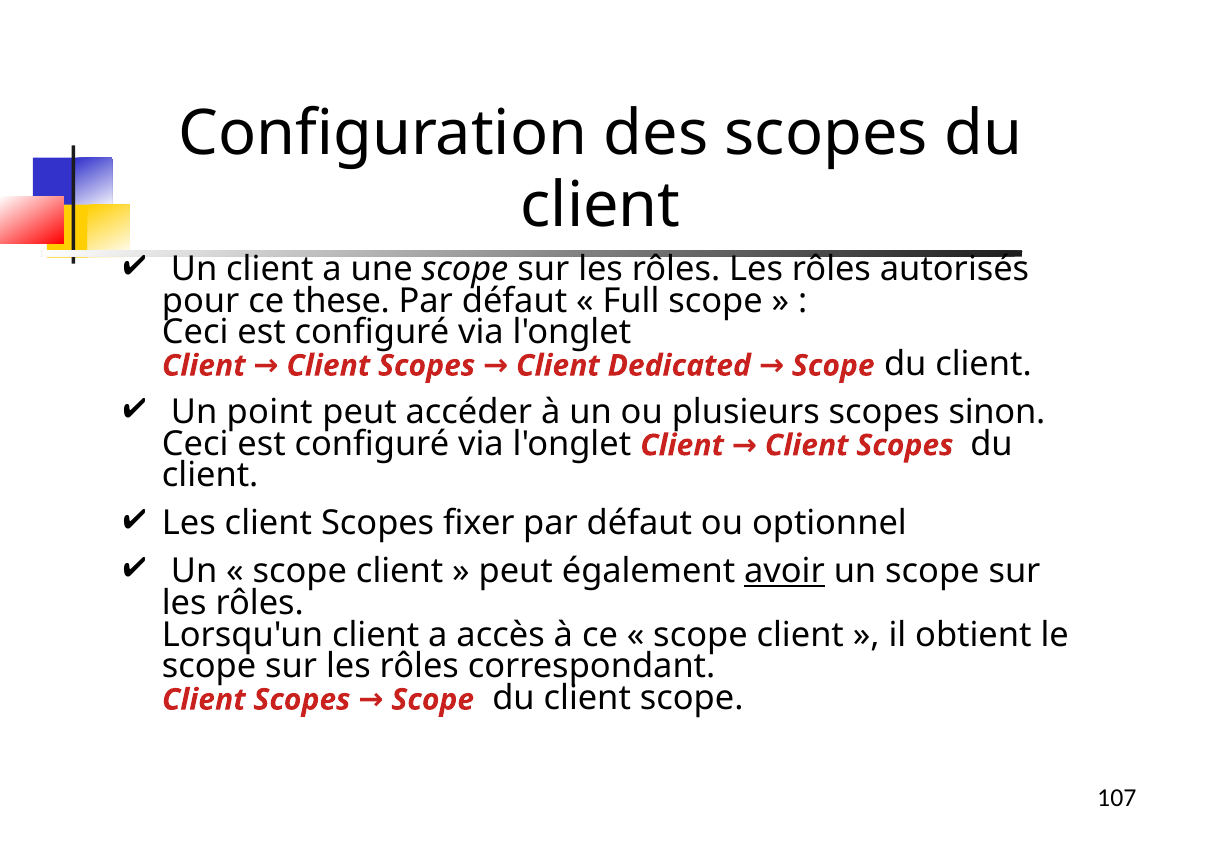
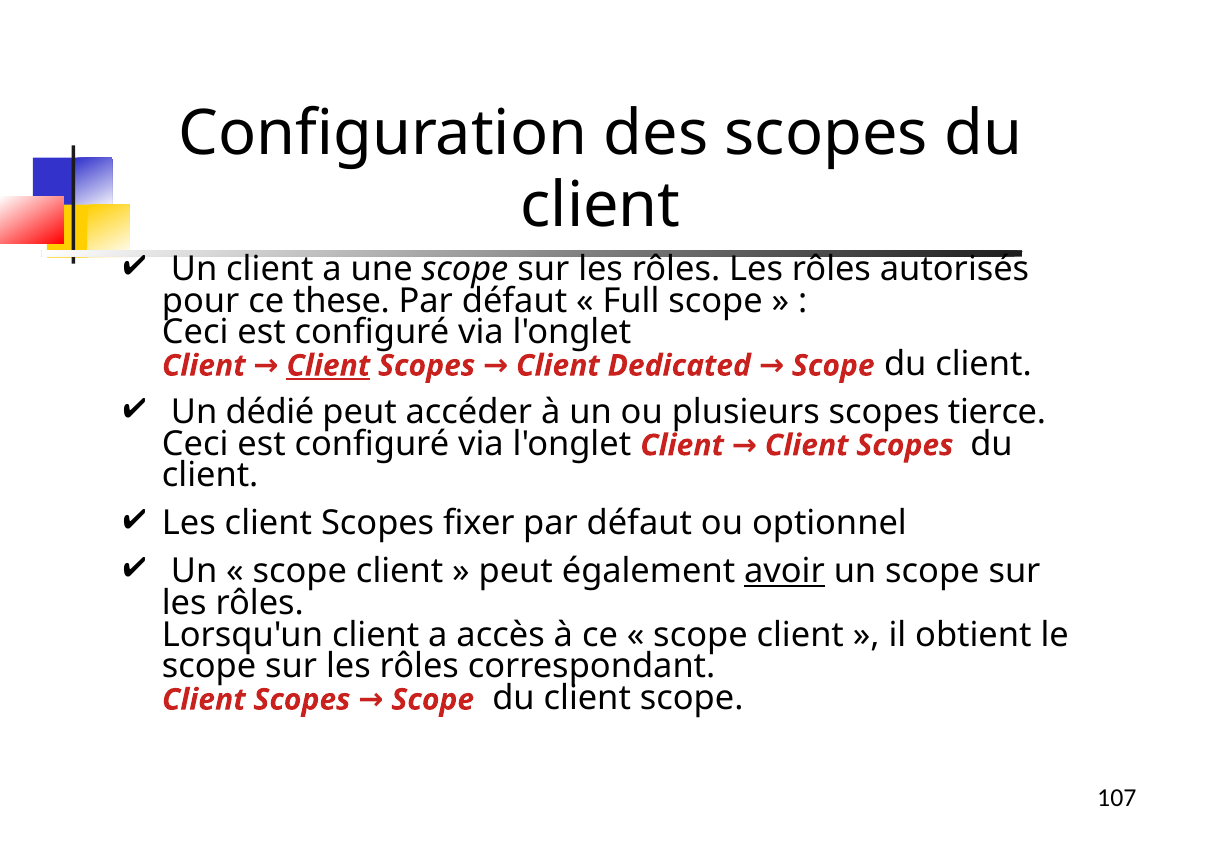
Client at (328, 366) underline: none -> present
point: point -> dédié
sinon: sinon -> tierce
